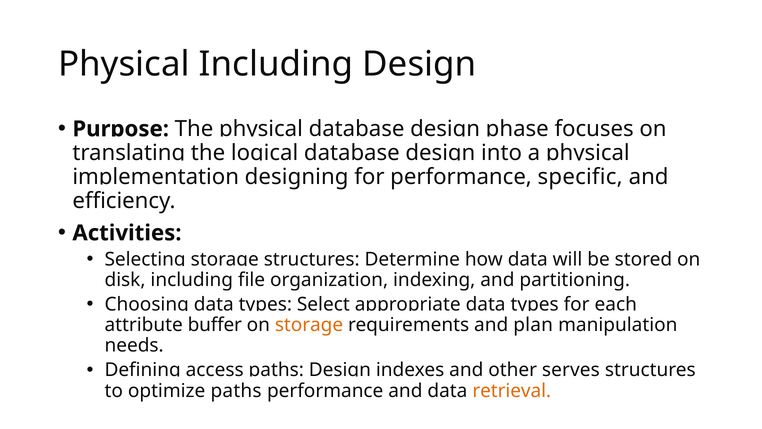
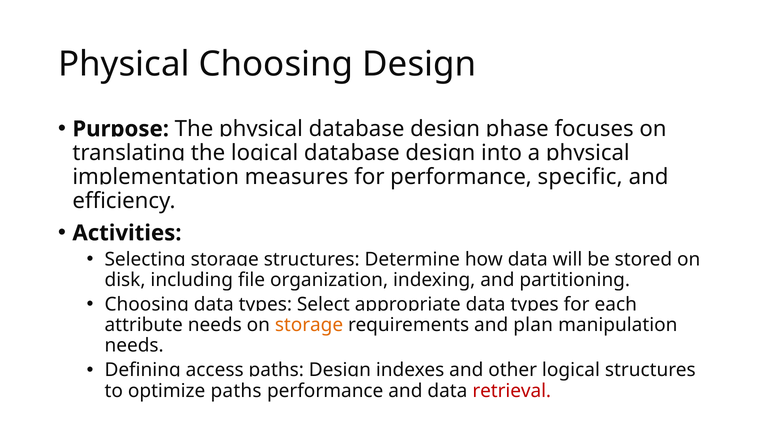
Physical Including: Including -> Choosing
designing: designing -> measures
buffer at (215, 325): buffer -> needs
serves at (571, 370): serves -> logical
retrieval colour: orange -> red
